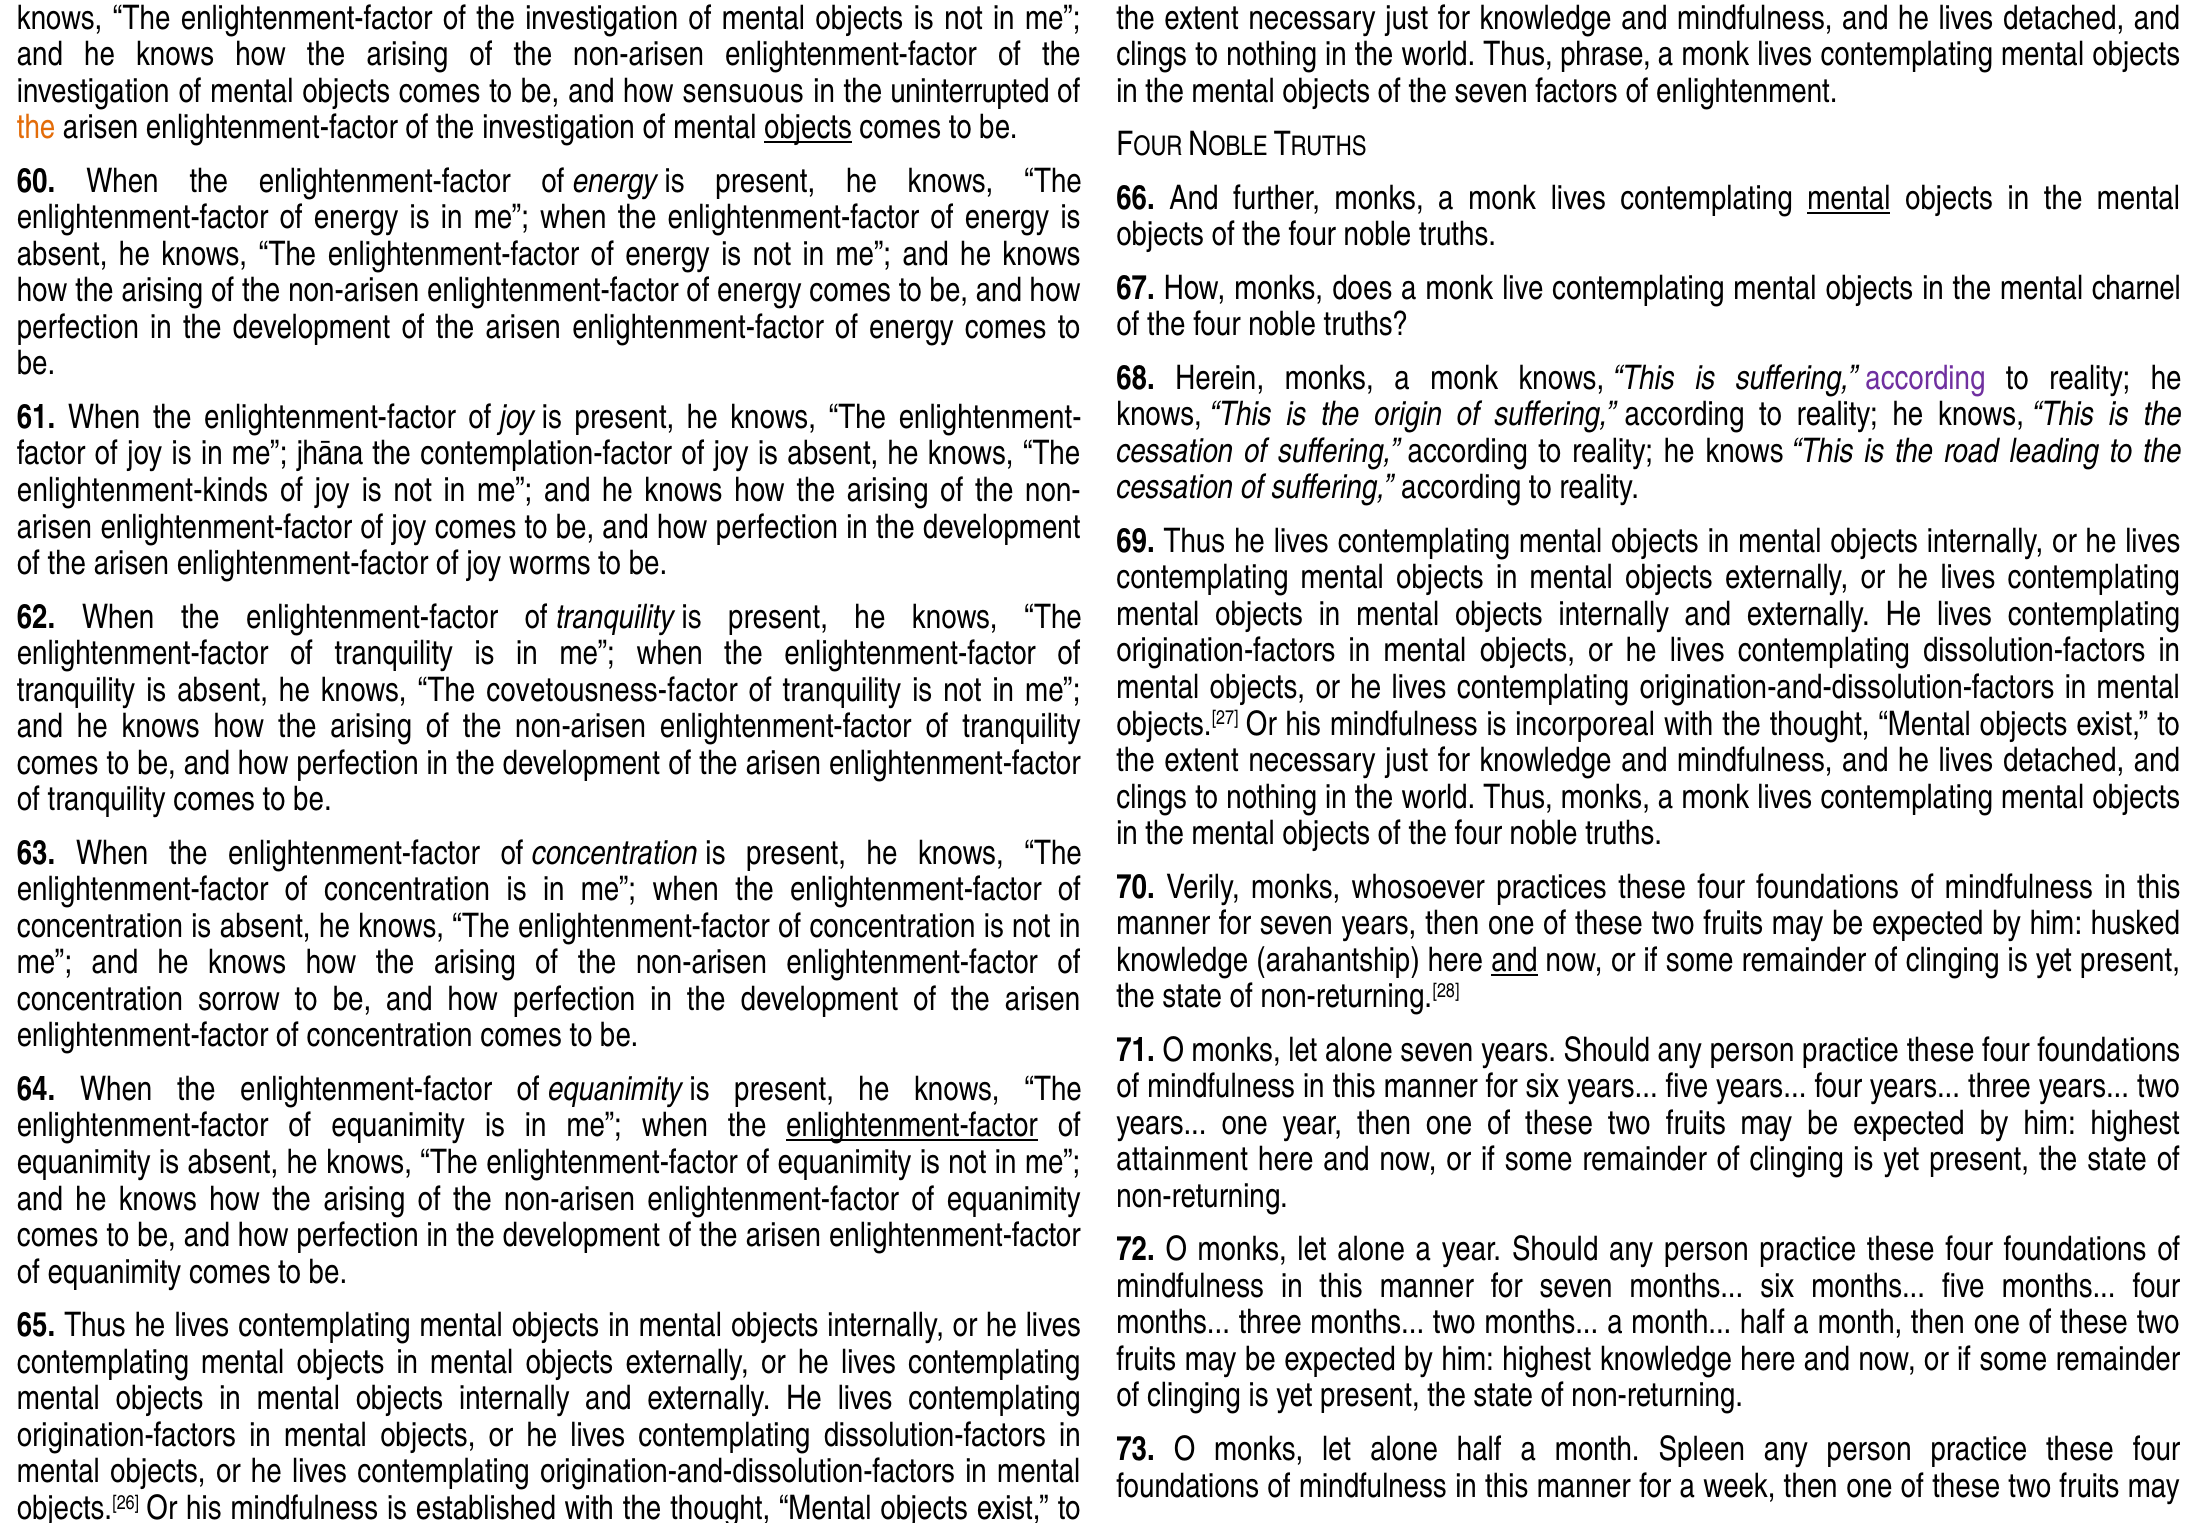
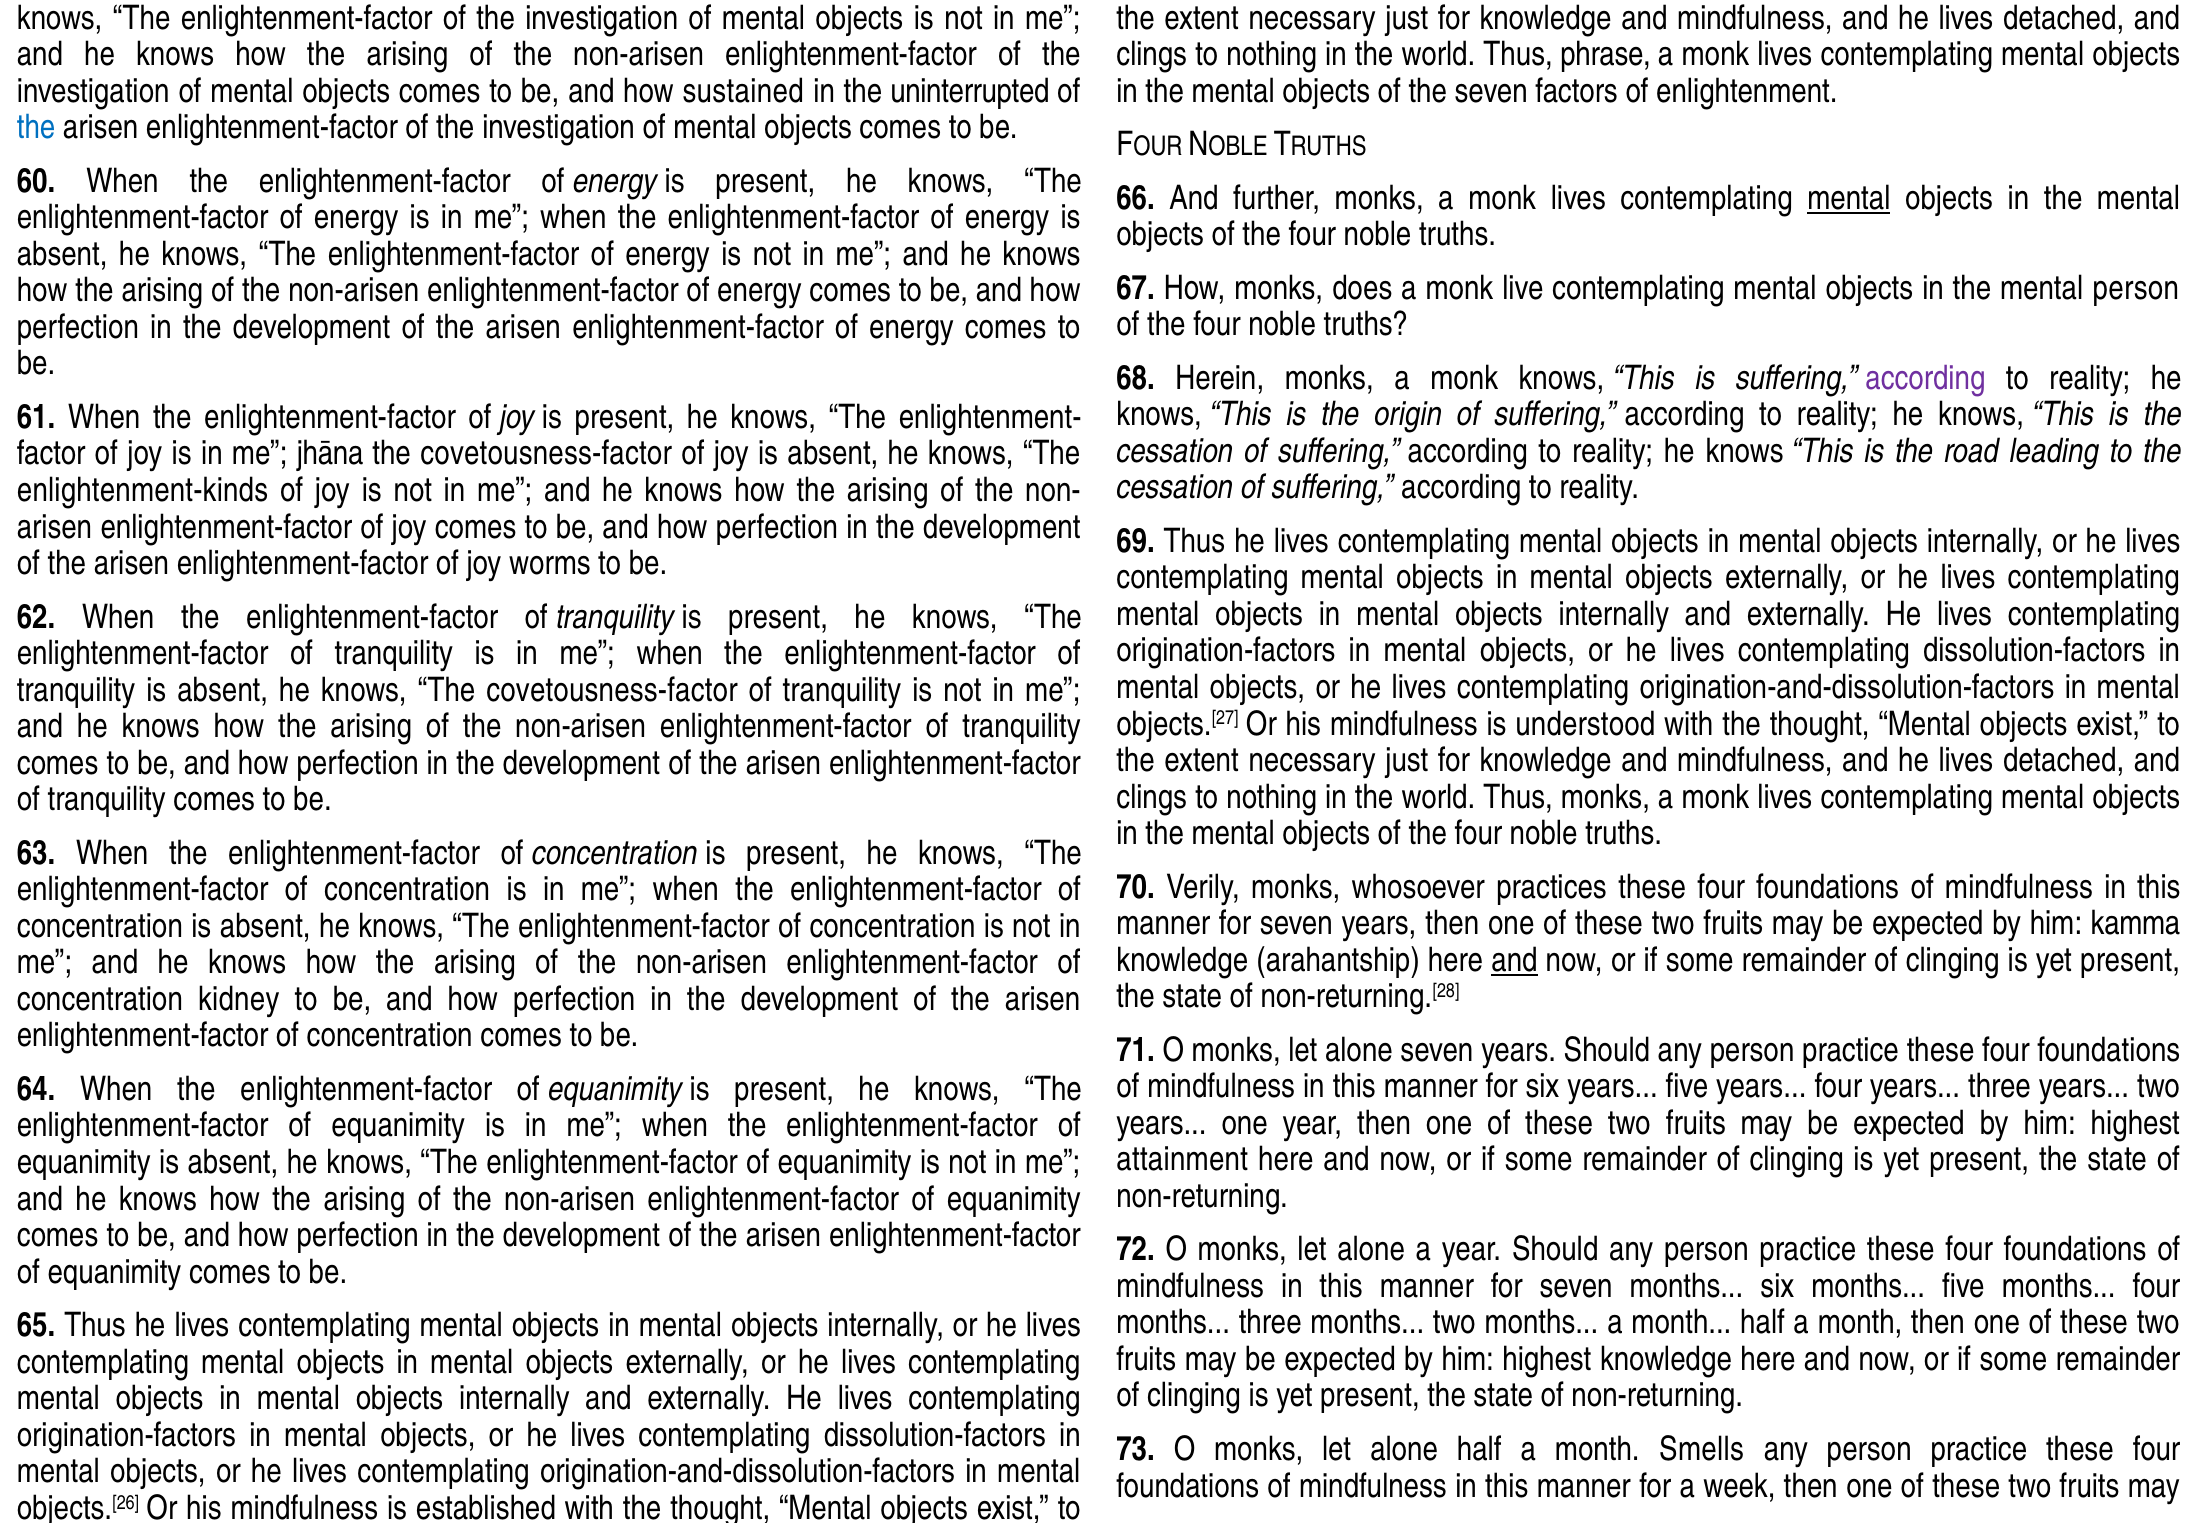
sensuous: sensuous -> sustained
the at (36, 128) colour: orange -> blue
objects at (808, 128) underline: present -> none
mental charnel: charnel -> person
contemplation-factor at (546, 454): contemplation-factor -> covetousness-factor
incorporeal: incorporeal -> understood
husked: husked -> kamma
sorrow: sorrow -> kidney
enlightenment-factor at (912, 1125) underline: present -> none
Spleen: Spleen -> Smells
